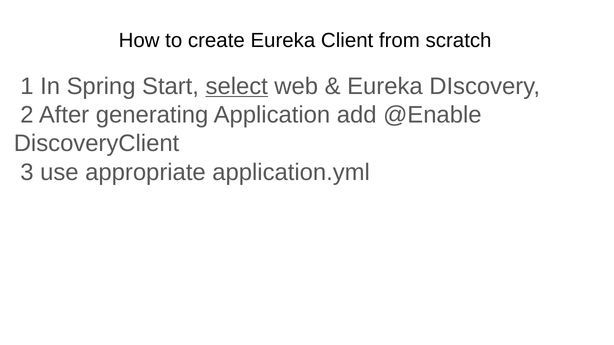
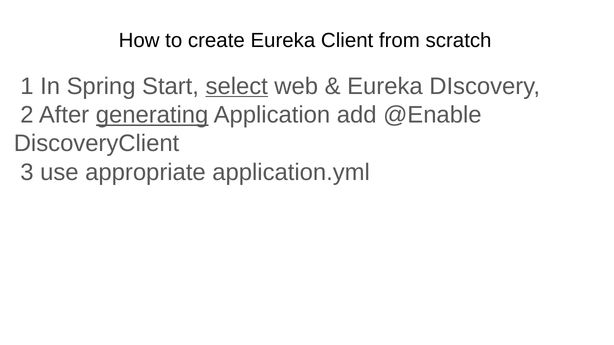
generating underline: none -> present
